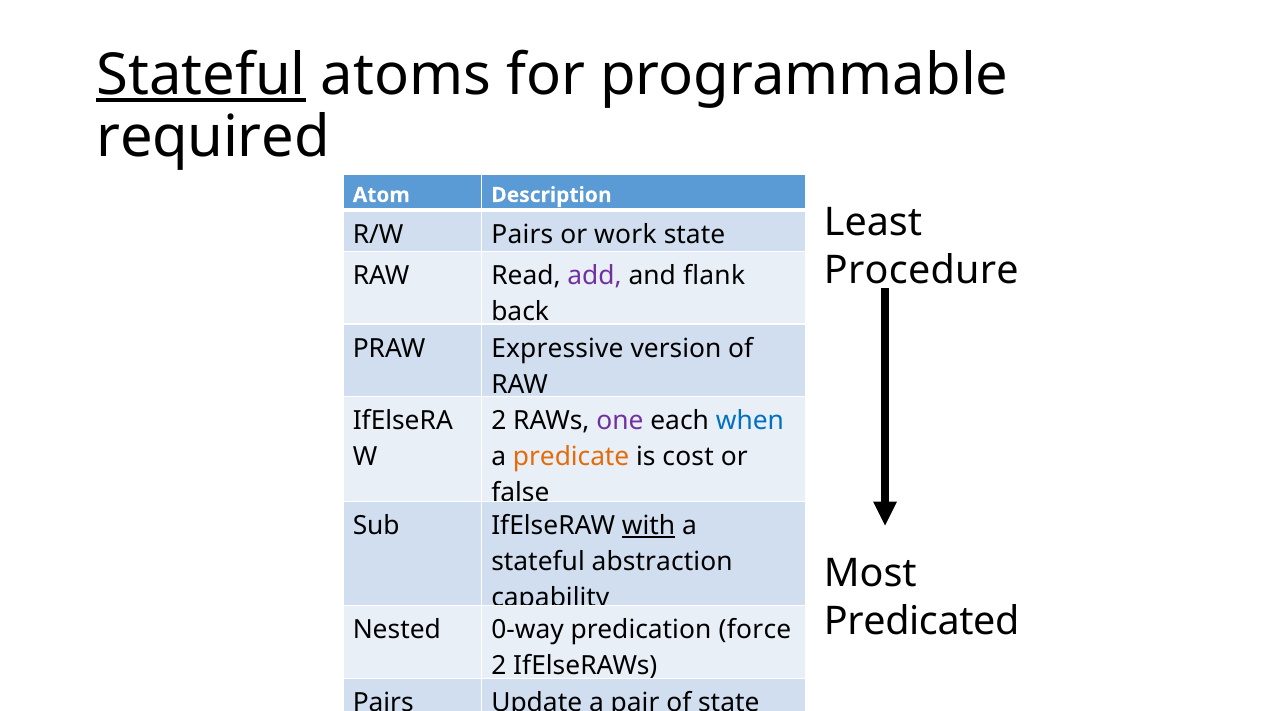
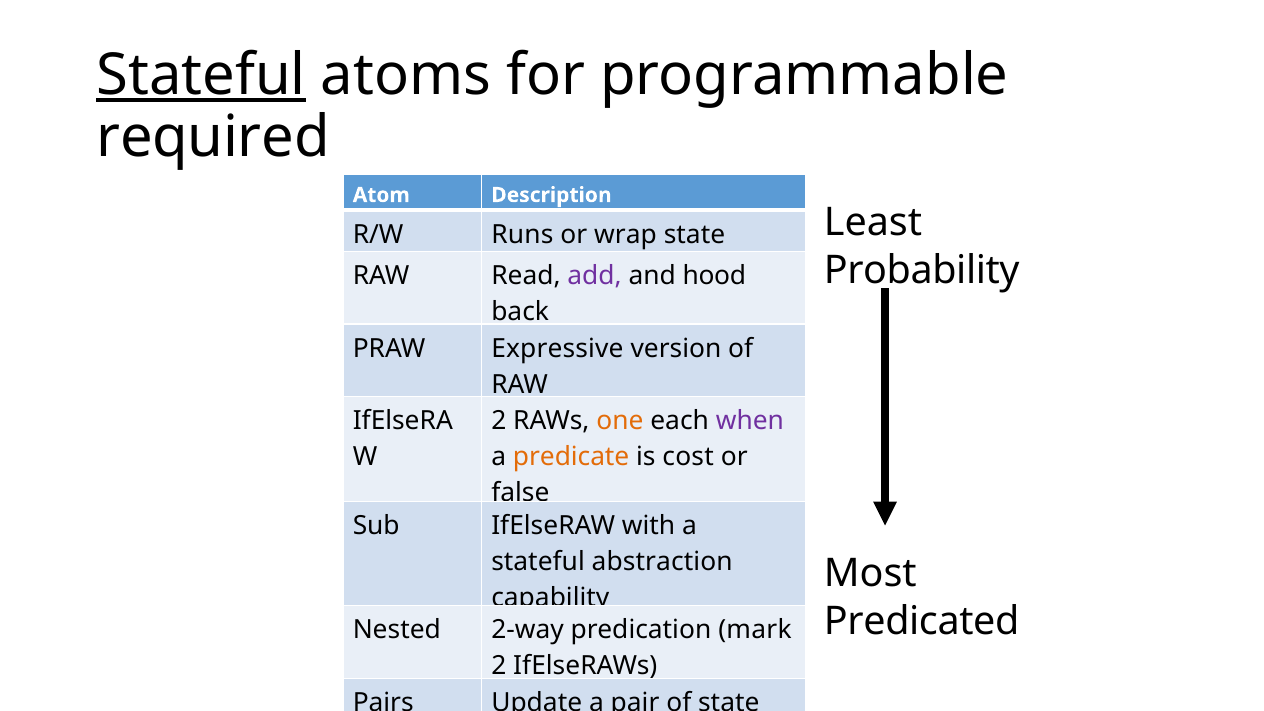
R/W Pairs: Pairs -> Runs
work: work -> wrap
Procedure: Procedure -> Probability
flank: flank -> hood
one colour: purple -> orange
when colour: blue -> purple
with underline: present -> none
0-way: 0-way -> 2-way
force: force -> mark
